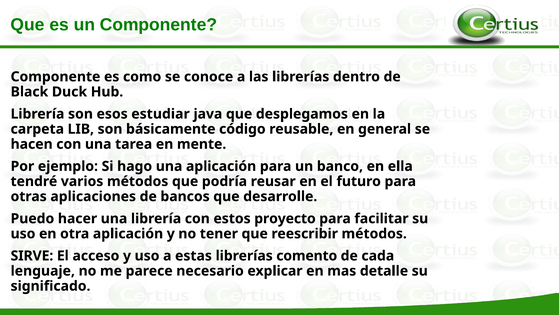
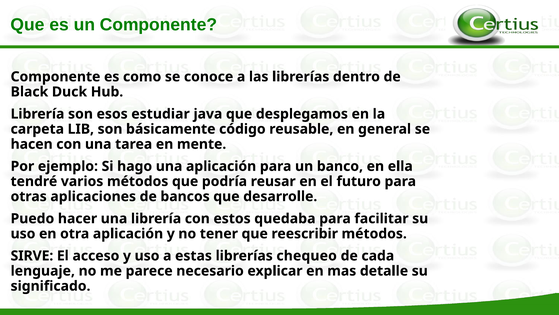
proyecto: proyecto -> quedaba
comento: comento -> chequeo
